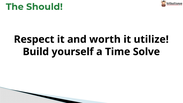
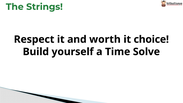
Should: Should -> Strings
utilize: utilize -> choice
